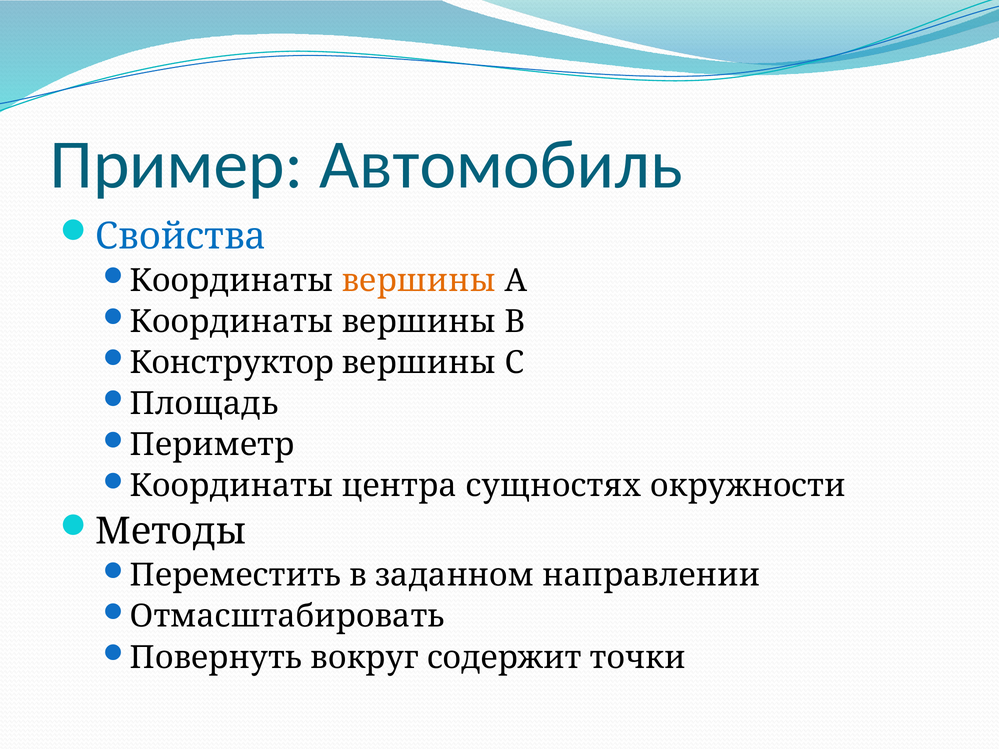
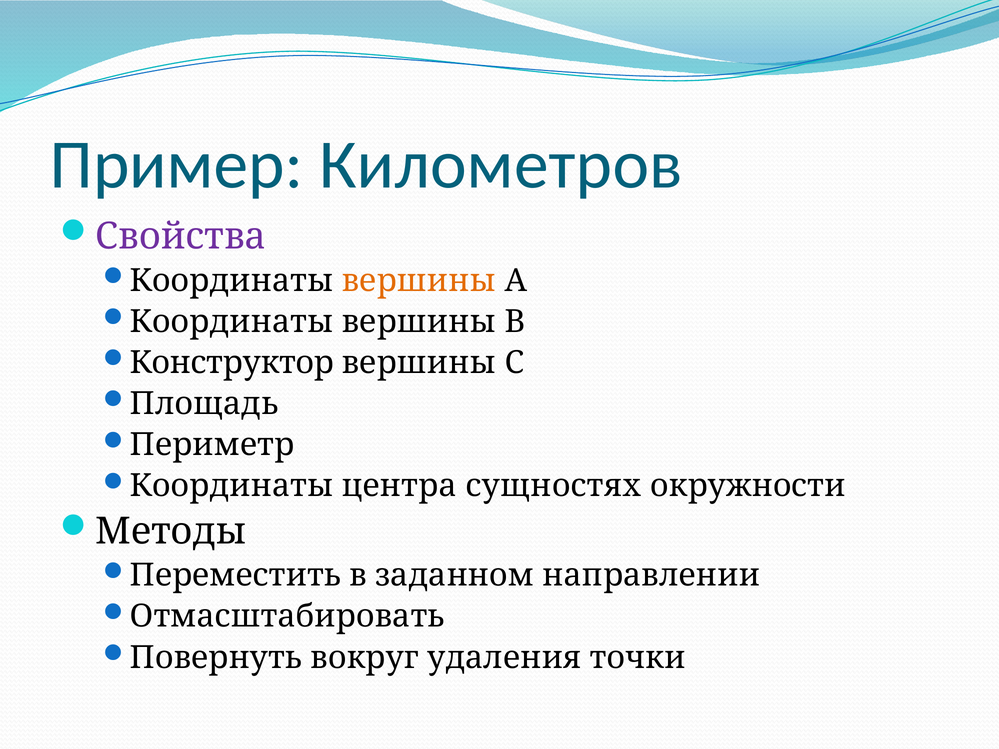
Автомобиль: Автомобиль -> Километров
Свойства colour: blue -> purple
содержит: содержит -> удаления
